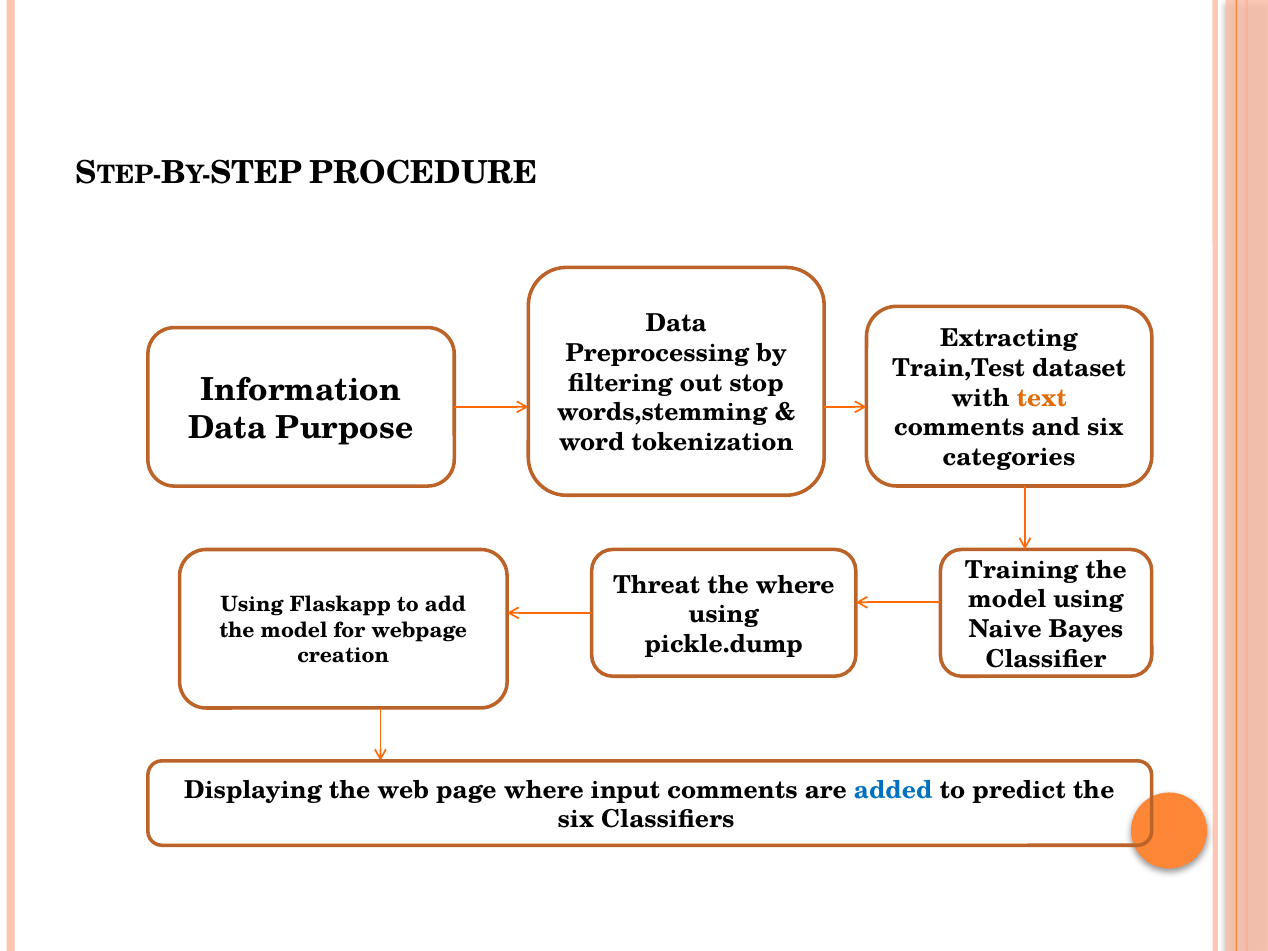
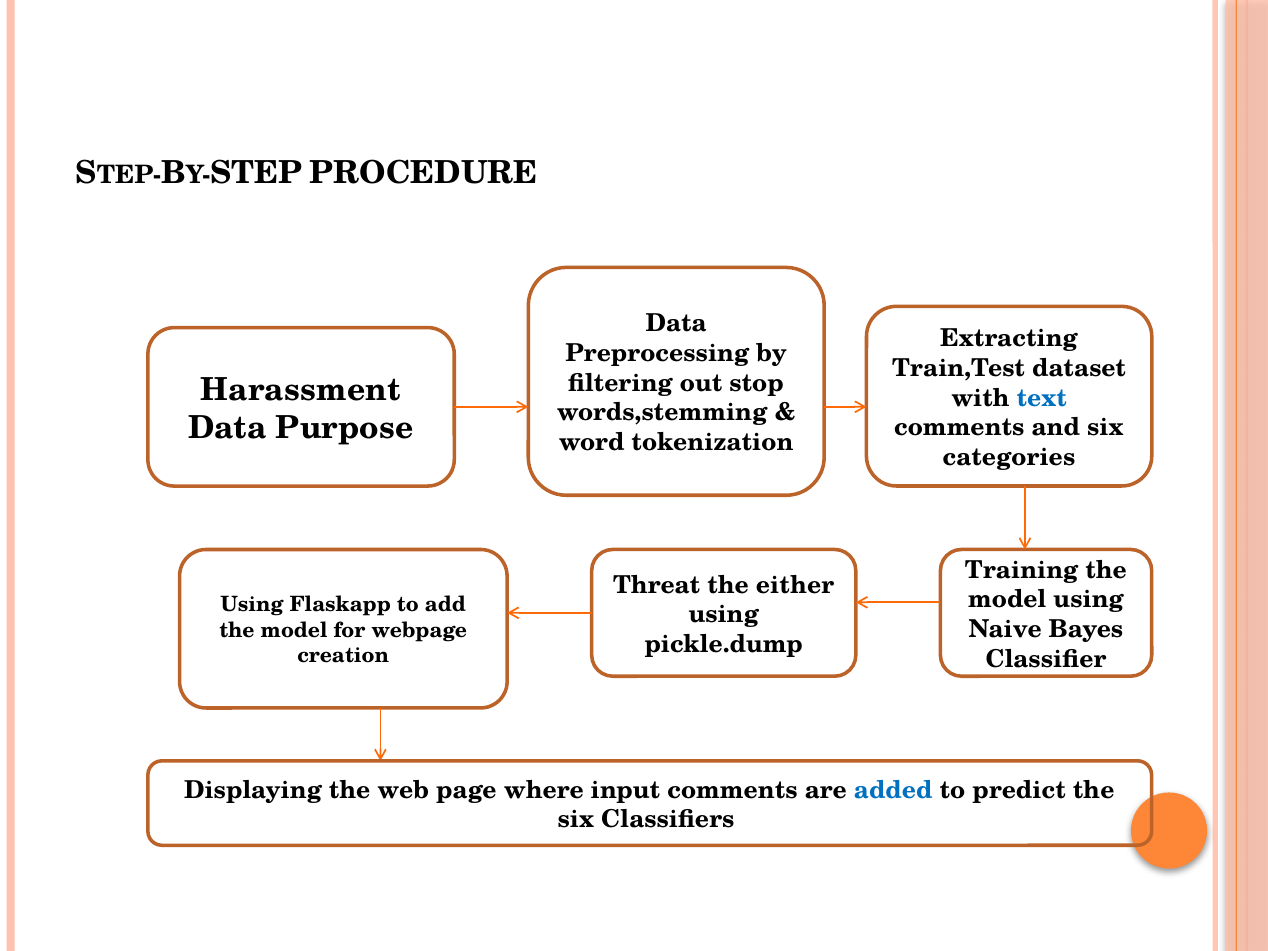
Information: Information -> Harassment
text colour: orange -> blue
the where: where -> either
